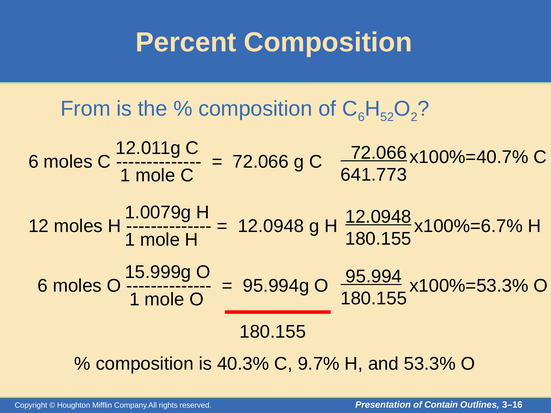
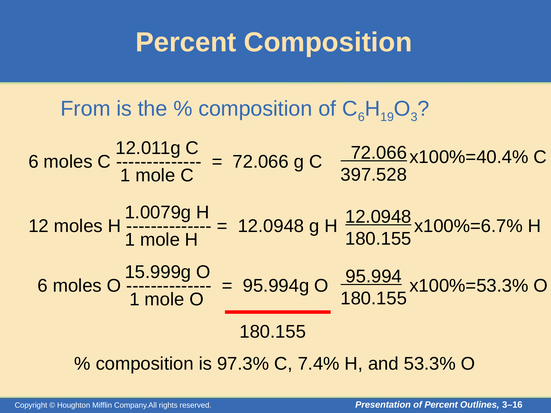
52: 52 -> 19
2: 2 -> 3
x100%=40.7%: x100%=40.7% -> x100%=40.4%
641.773: 641.773 -> 397.528
40.3%: 40.3% -> 97.3%
9.7%: 9.7% -> 7.4%
of Contain: Contain -> Percent
